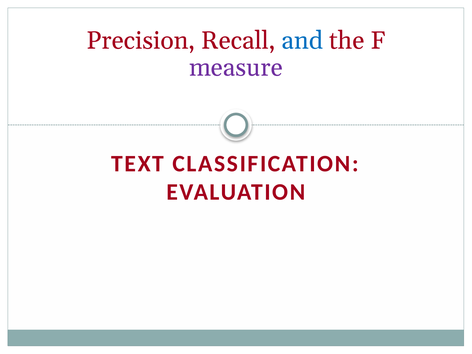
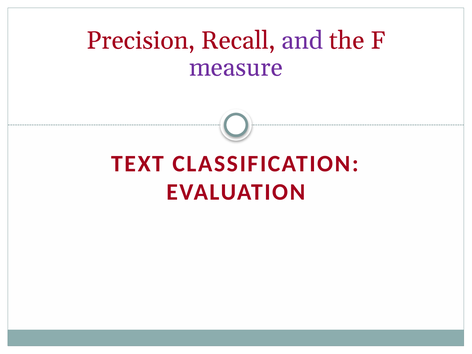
and colour: blue -> purple
